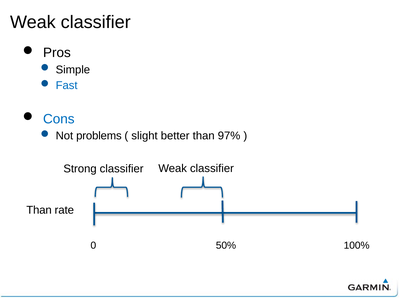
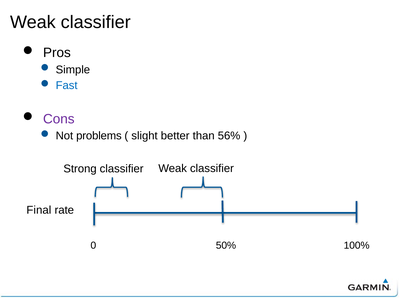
Cons colour: blue -> purple
97%: 97% -> 56%
Than at (39, 210): Than -> Final
